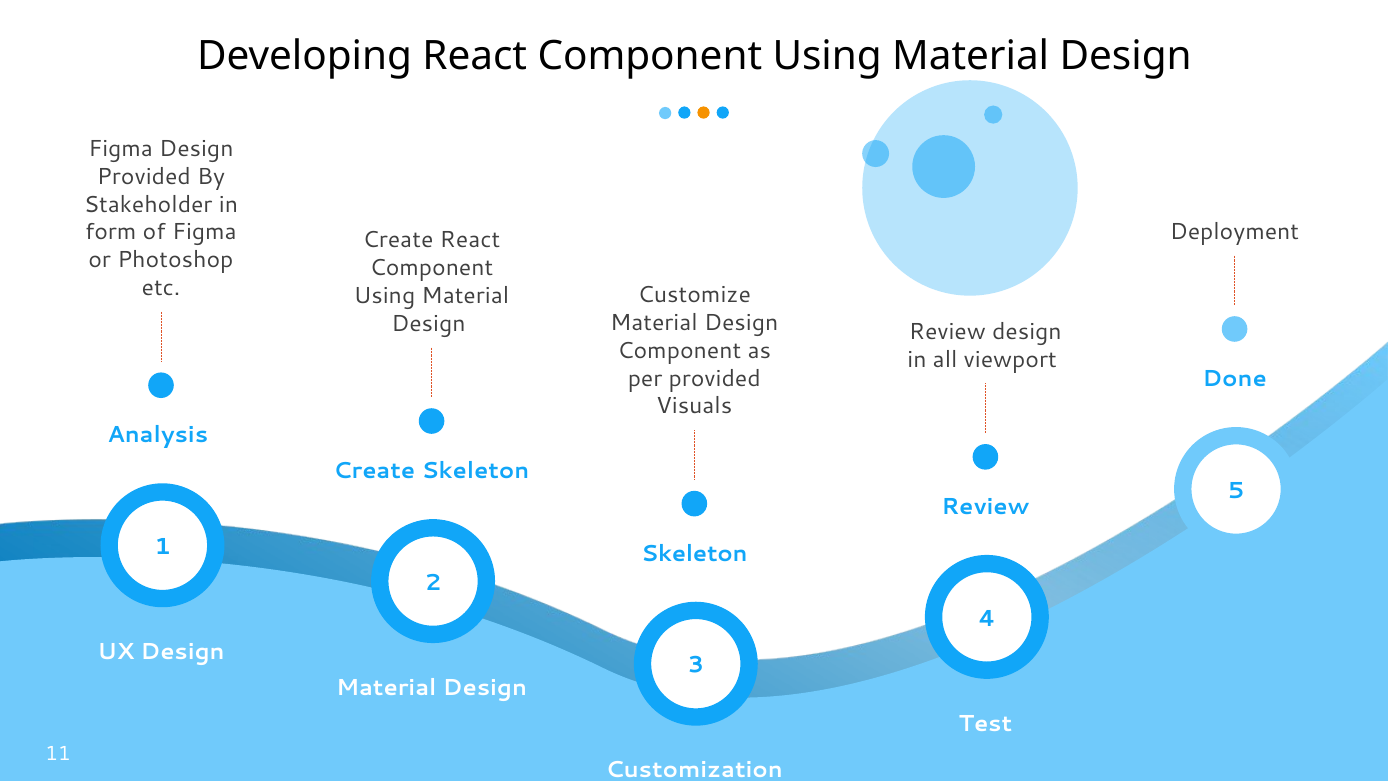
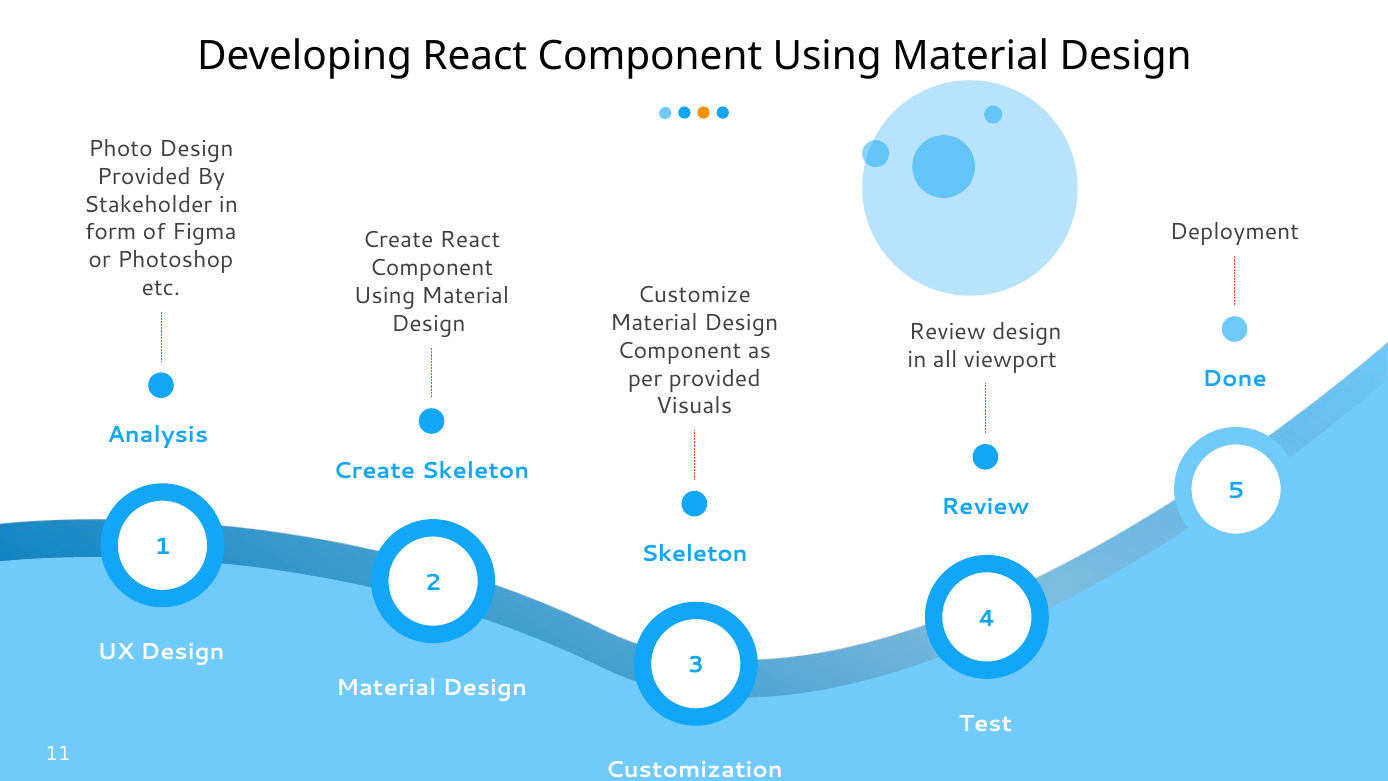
Figma at (121, 149): Figma -> Photo
